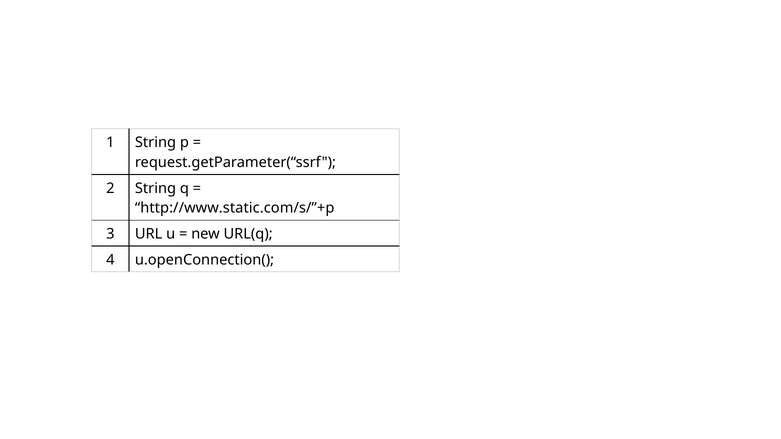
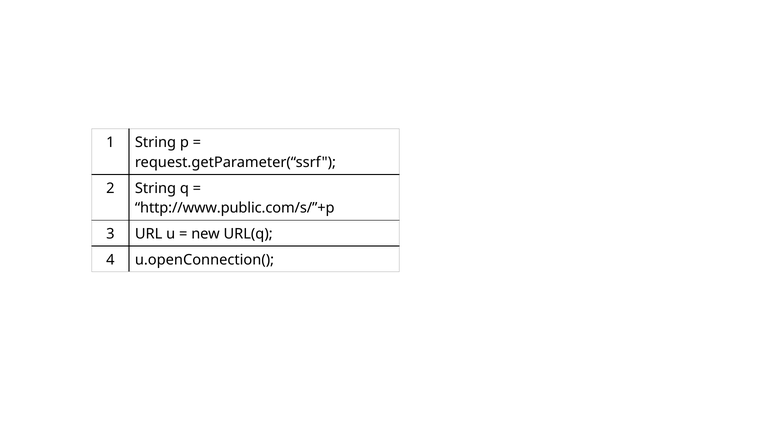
http://www.static.com/s/”+p: http://www.static.com/s/”+p -> http://www.public.com/s/”+p
